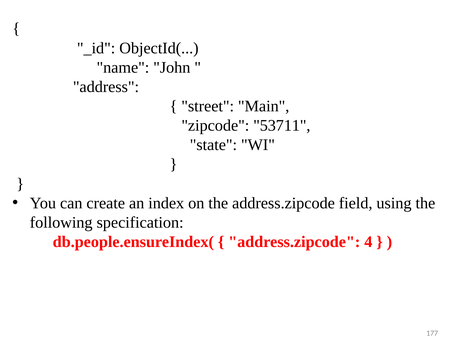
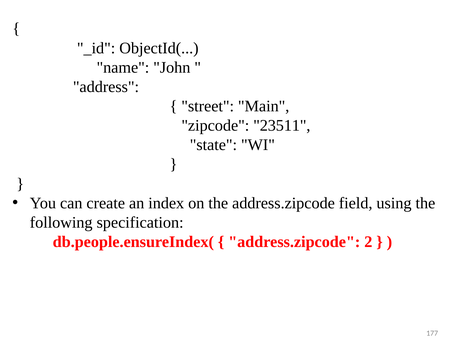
53711: 53711 -> 23511
4: 4 -> 2
